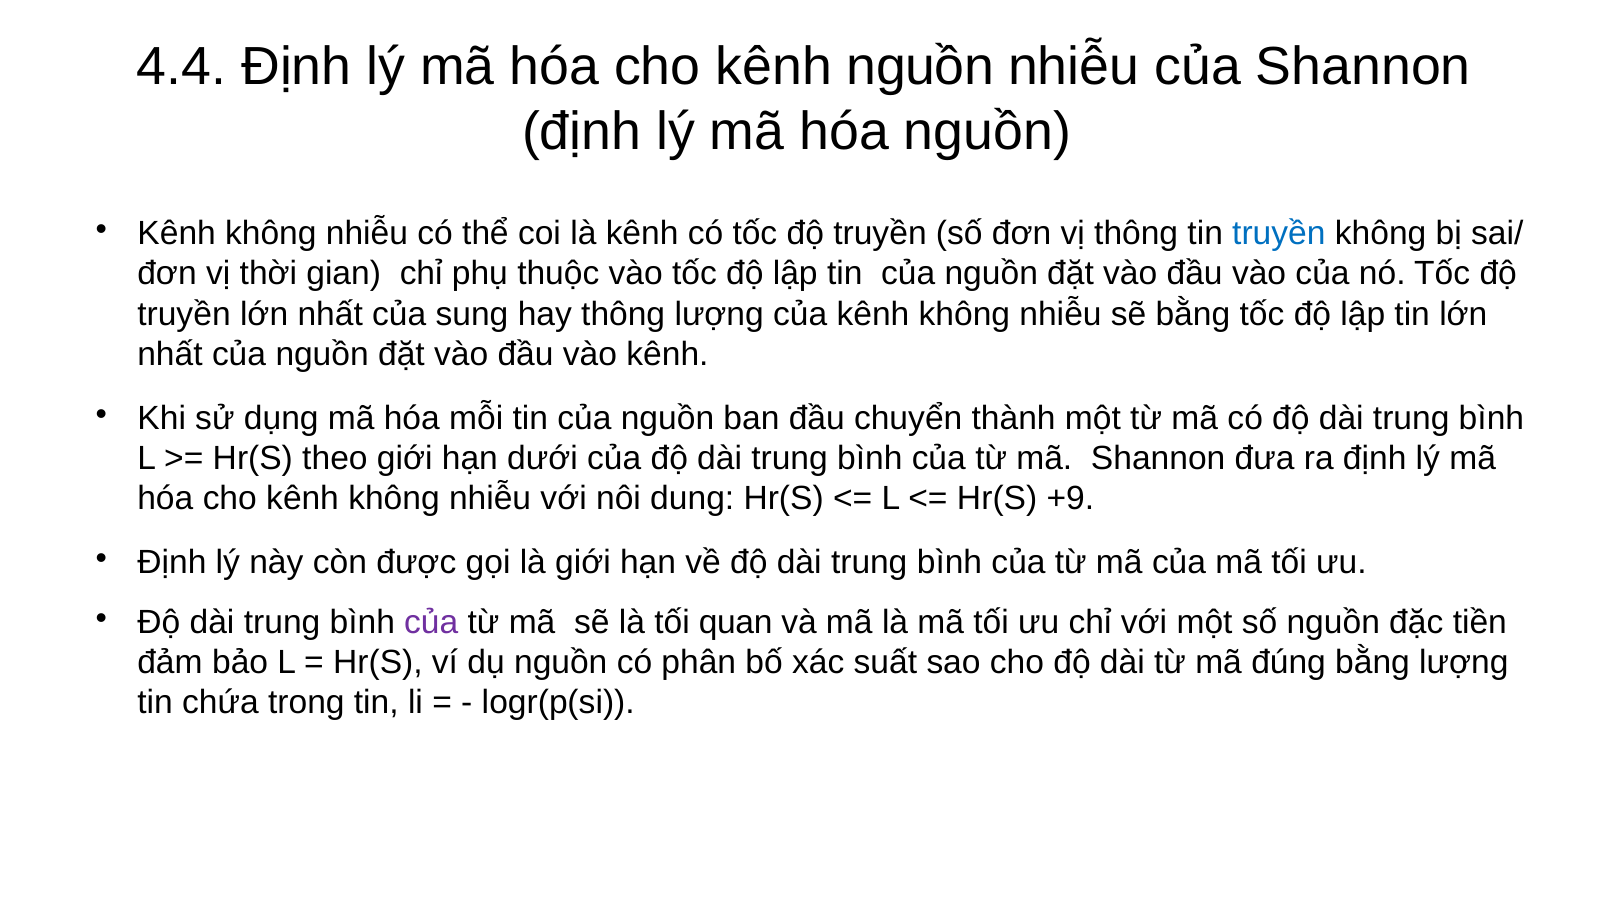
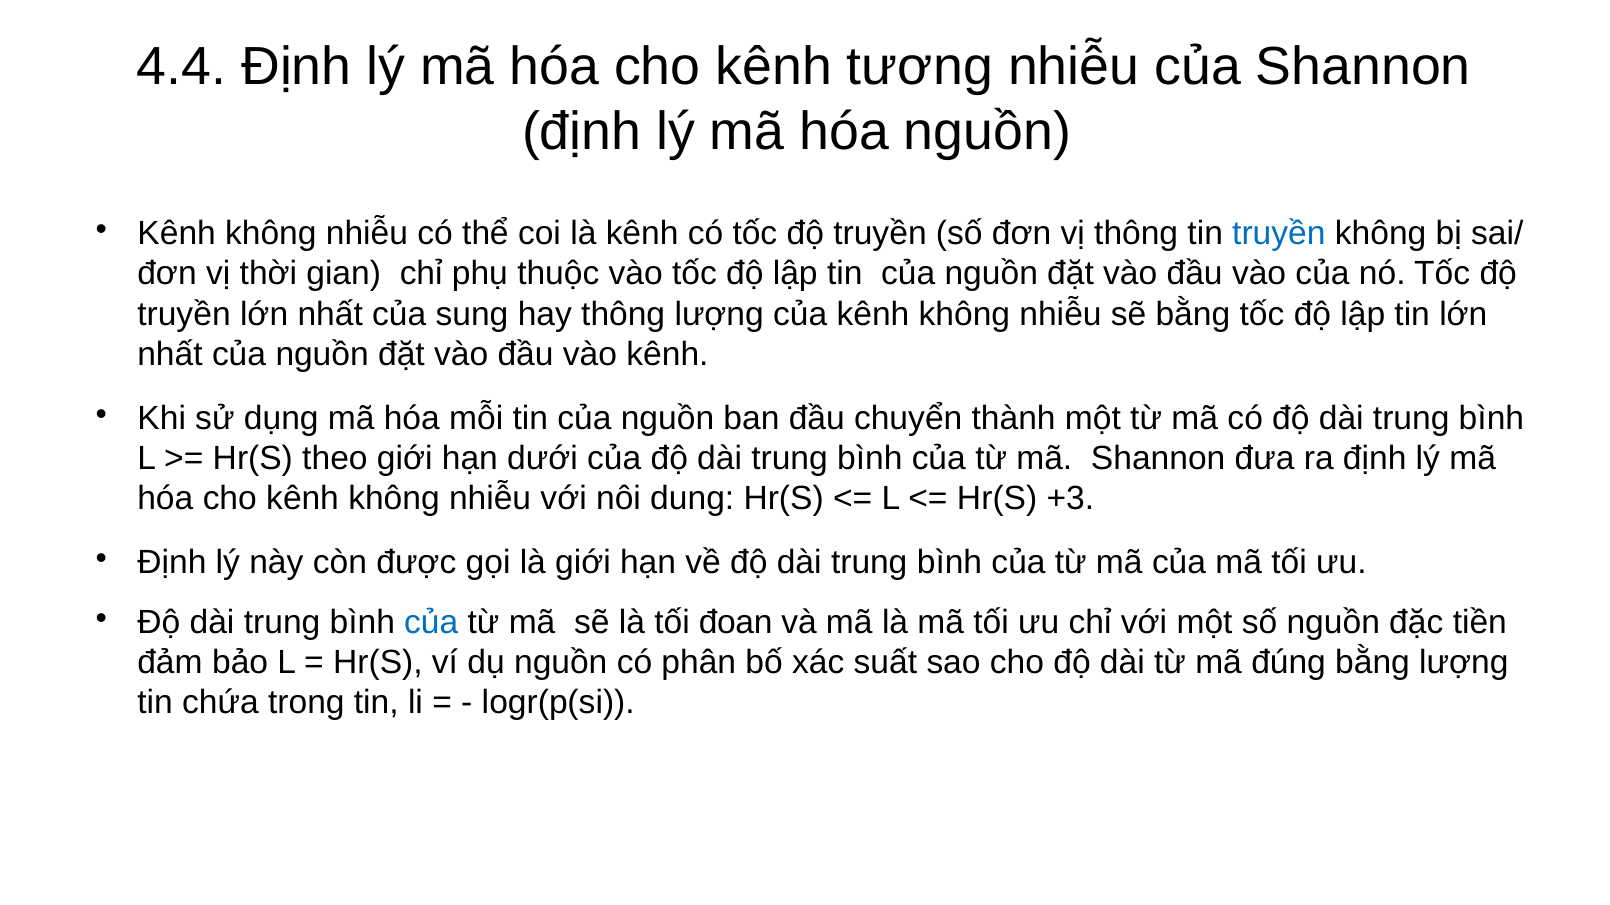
kênh nguồn: nguồn -> tương
+9: +9 -> +3
của at (431, 622) colour: purple -> blue
quan: quan -> đoan
